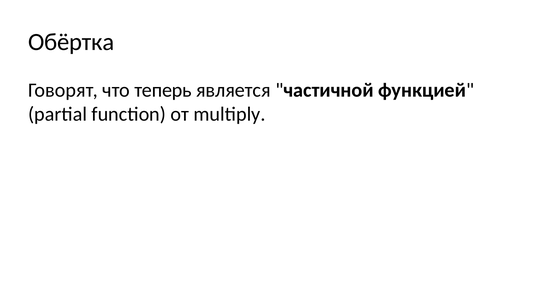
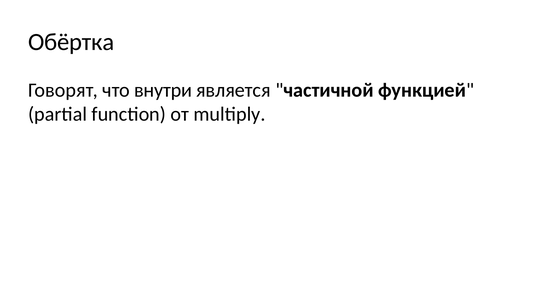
теперь: теперь -> внутри
